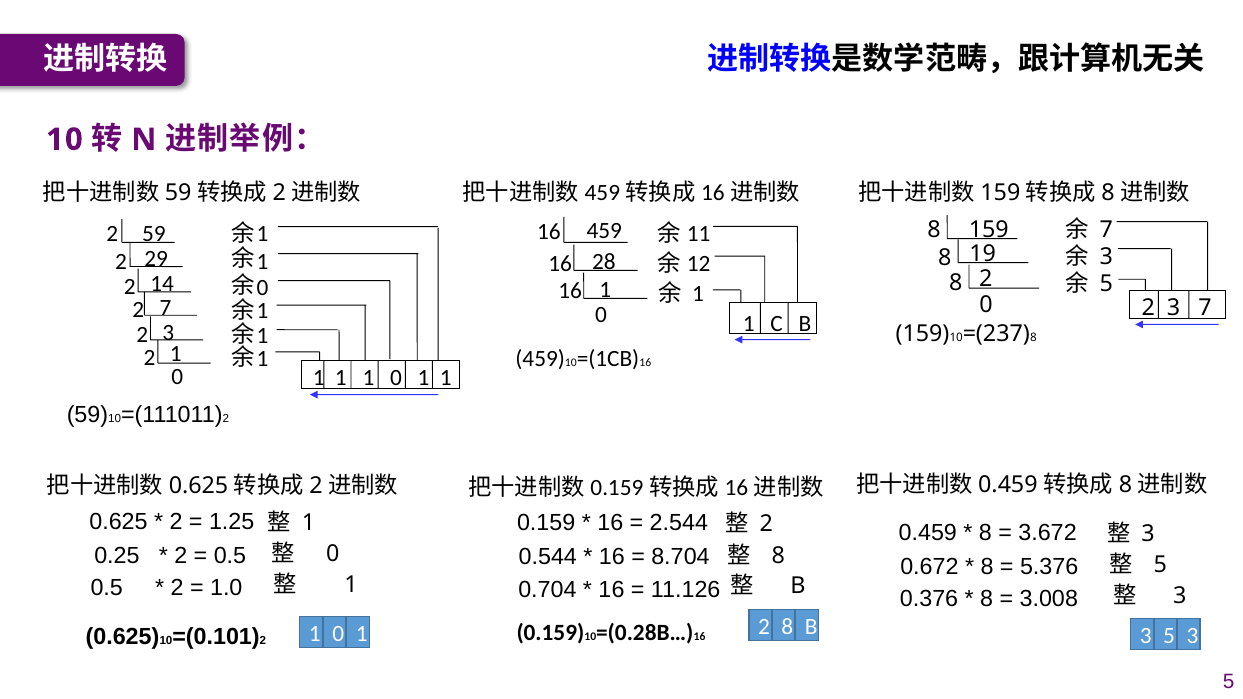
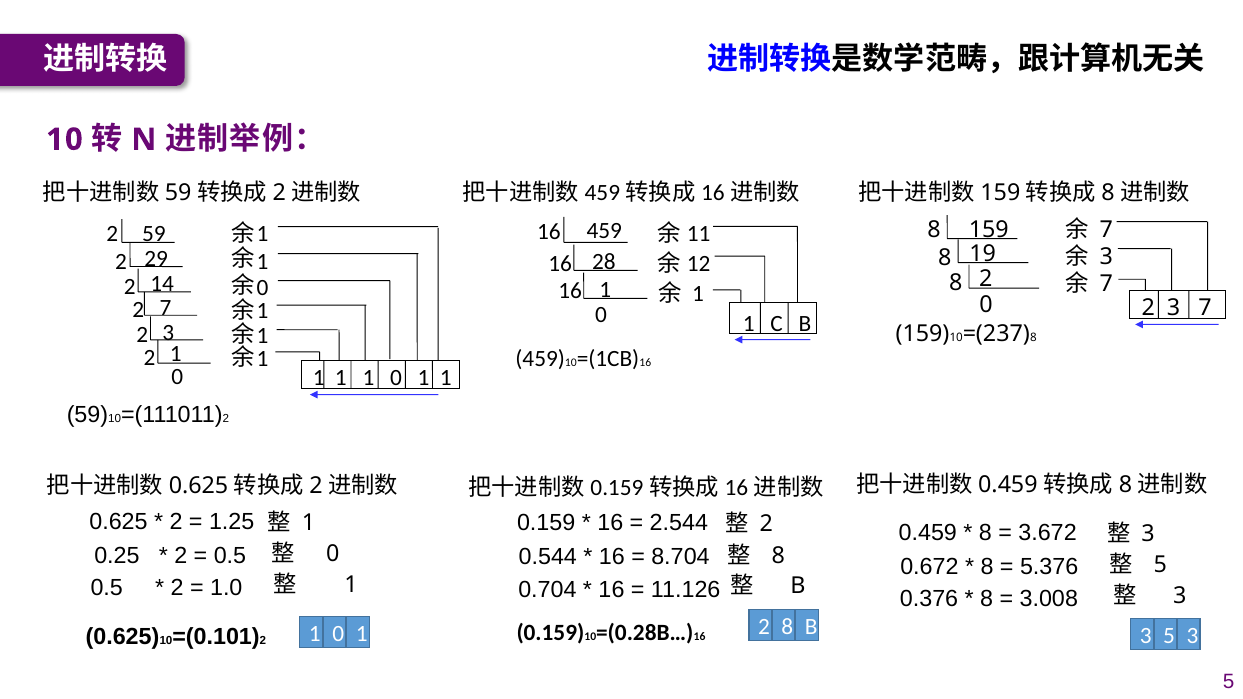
5 at (1106, 284): 5 -> 7
